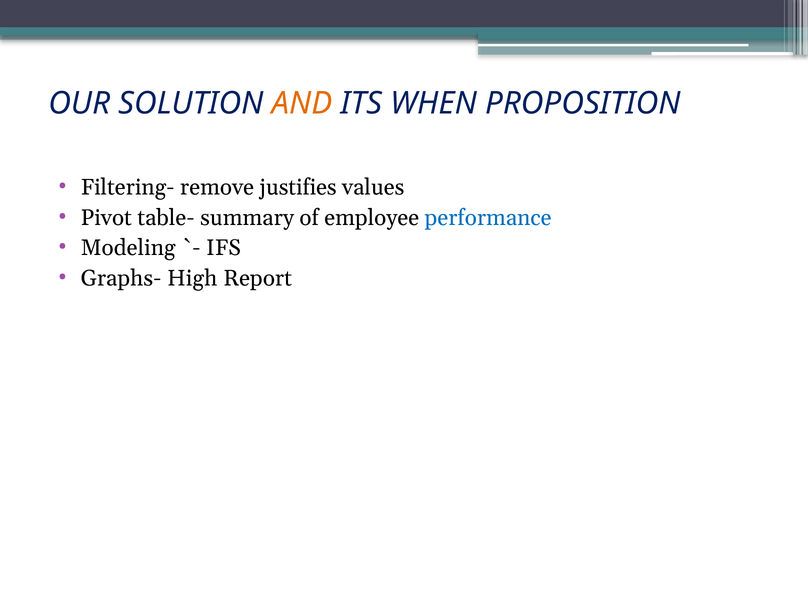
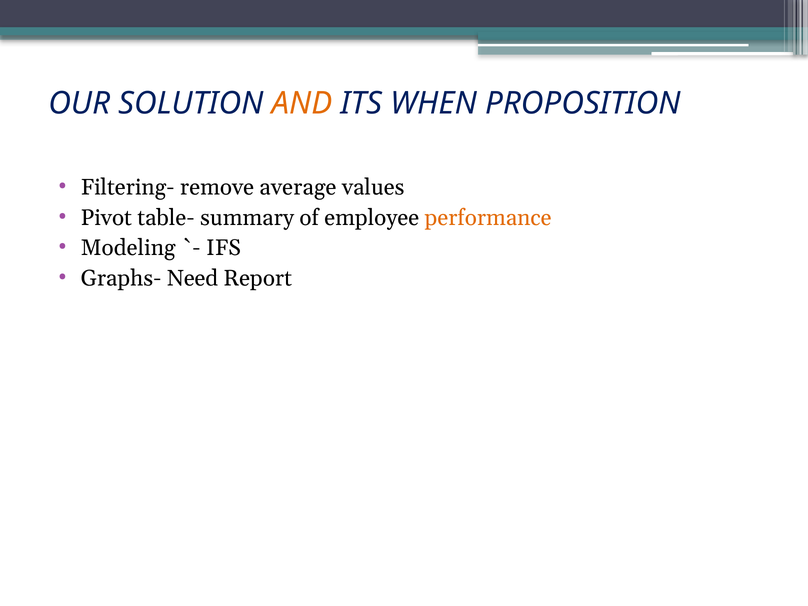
justifies: justifies -> average
performance colour: blue -> orange
High: High -> Need
